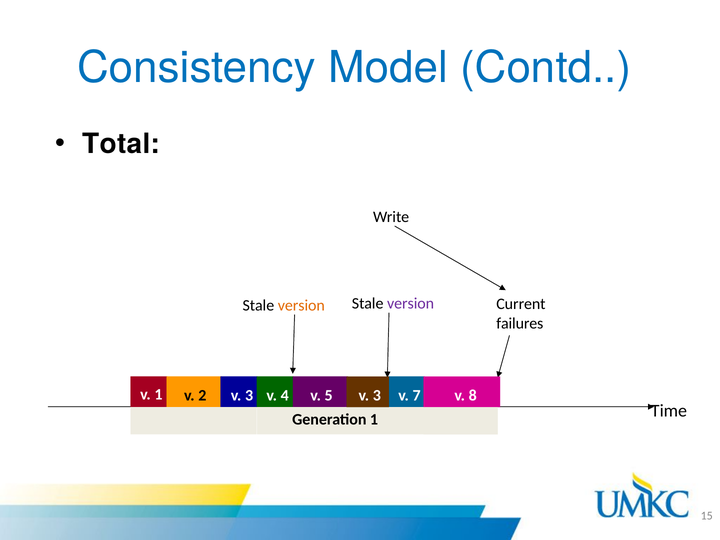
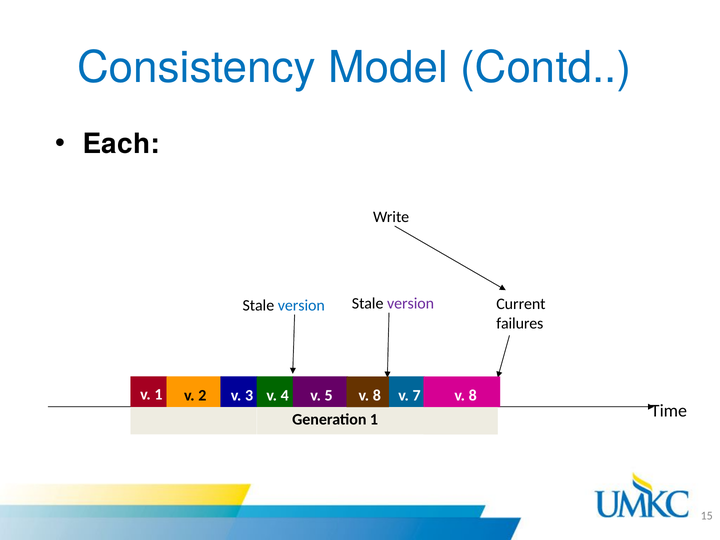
Total: Total -> Each
version at (301, 305) colour: orange -> blue
3 at (377, 396): 3 -> 8
